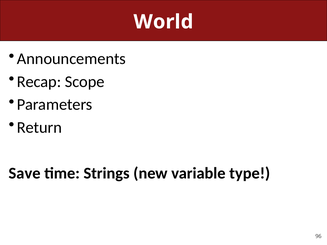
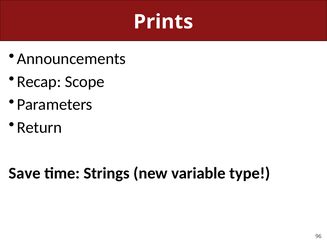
World: World -> Prints
